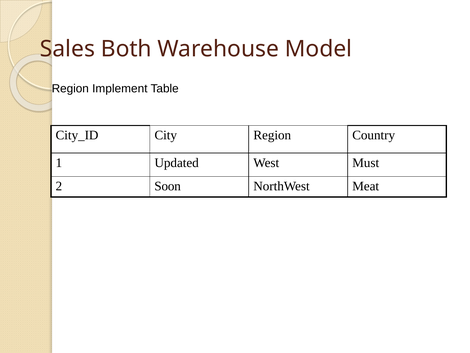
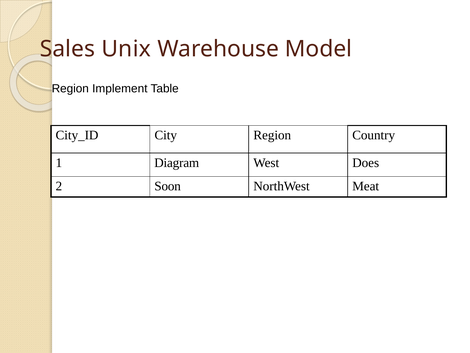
Both: Both -> Unix
Updated: Updated -> Diagram
Must: Must -> Does
